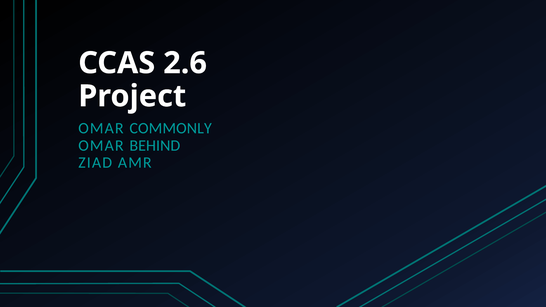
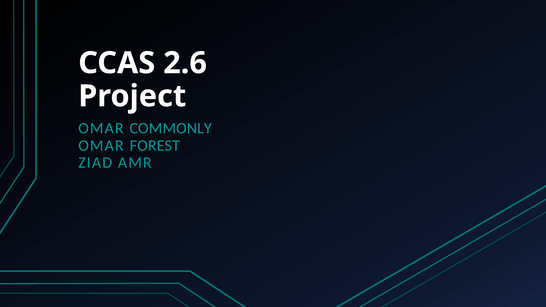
BEHIND: BEHIND -> FOREST
